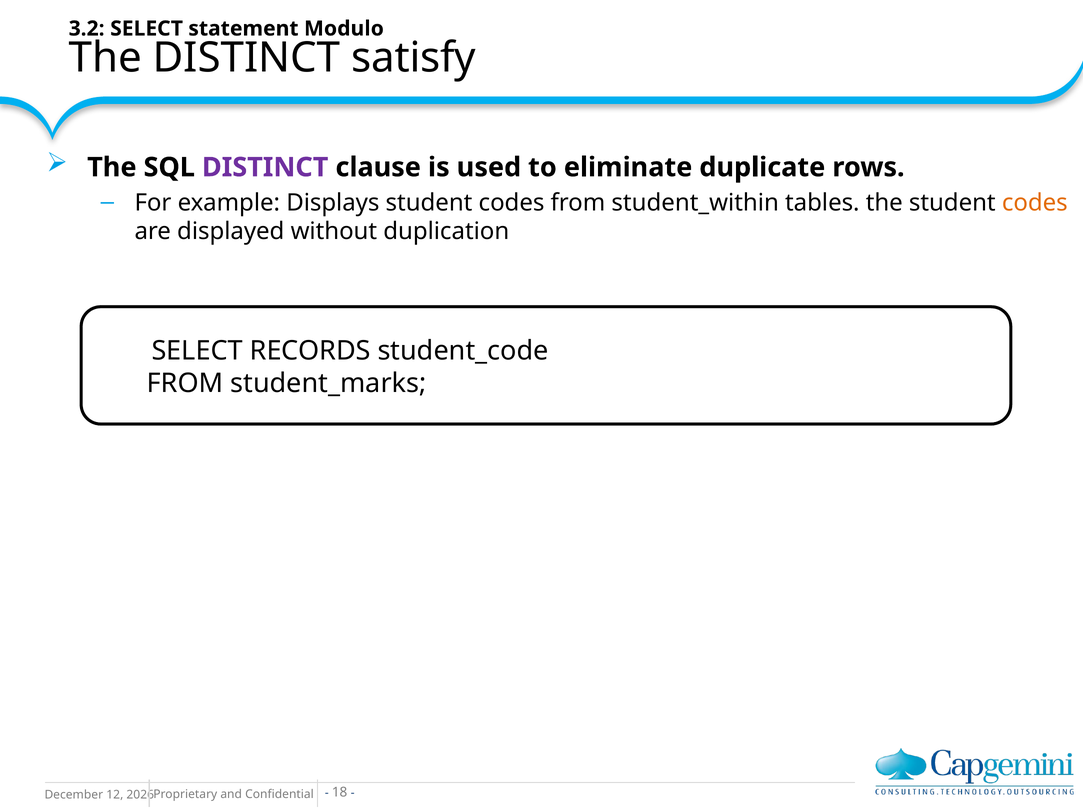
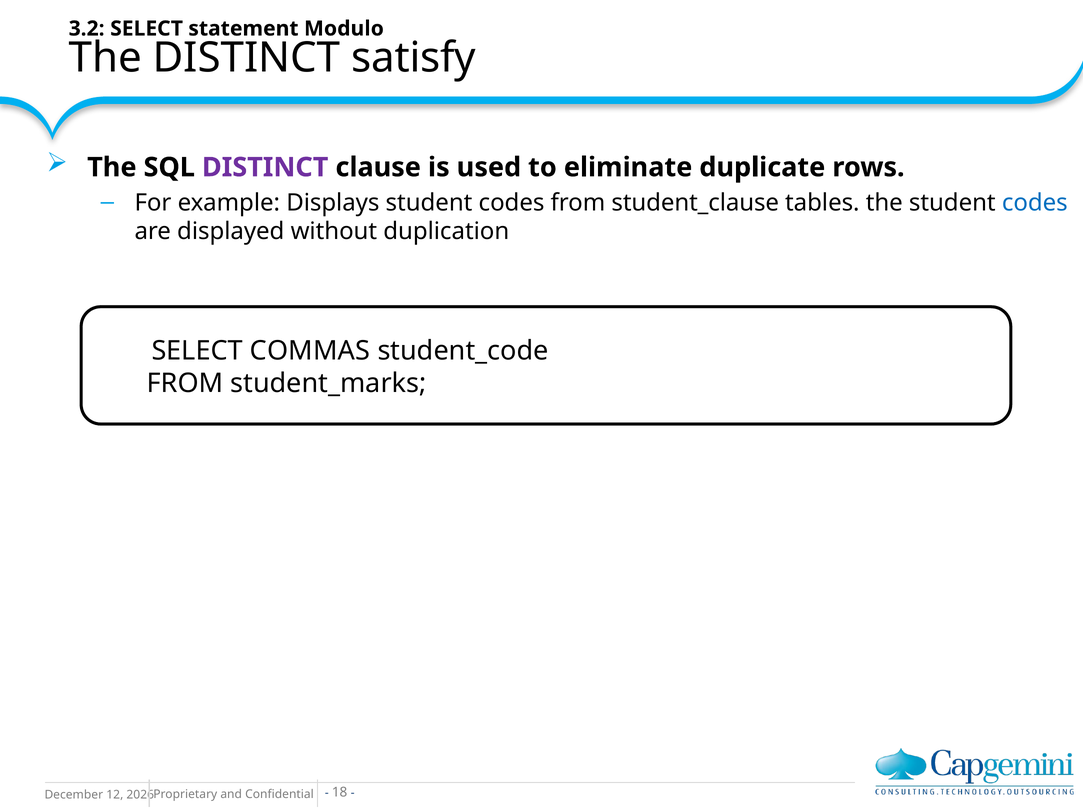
student_within: student_within -> student_clause
codes at (1035, 203) colour: orange -> blue
RECORDS: RECORDS -> COMMAS
